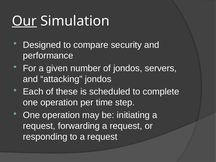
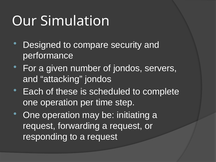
Our underline: present -> none
